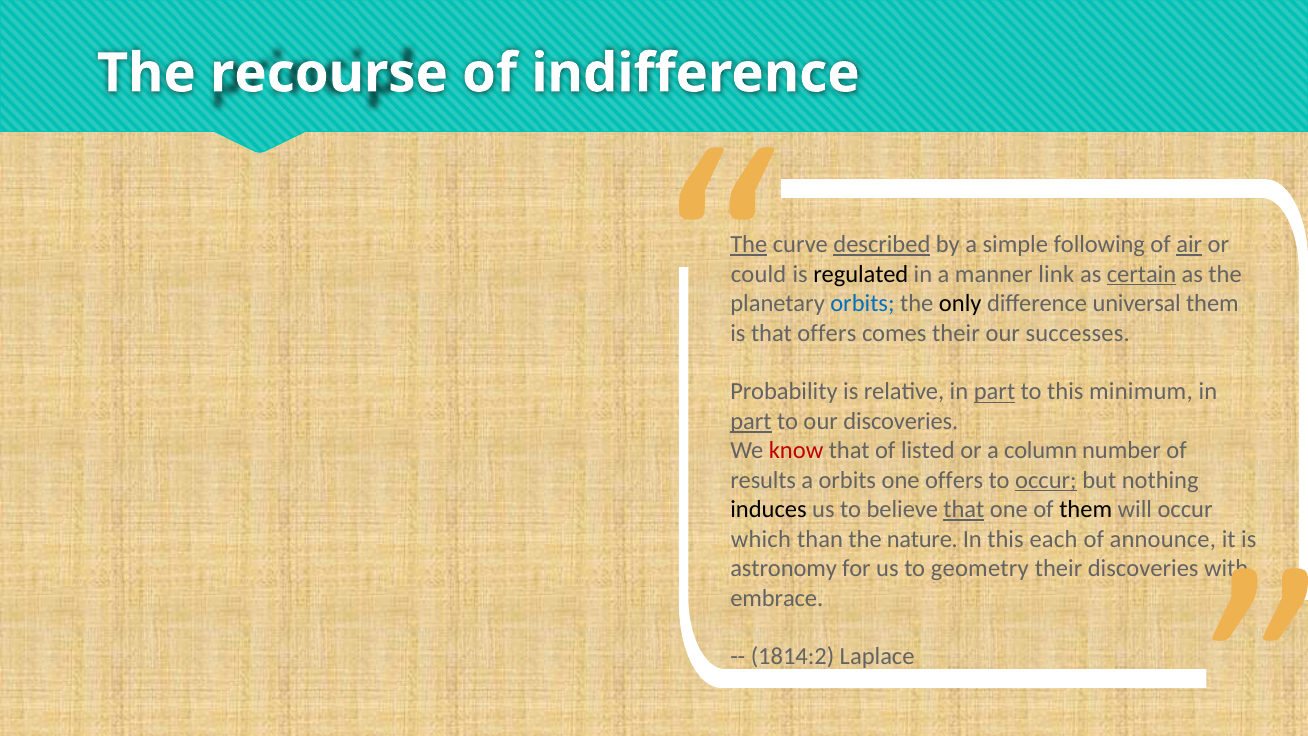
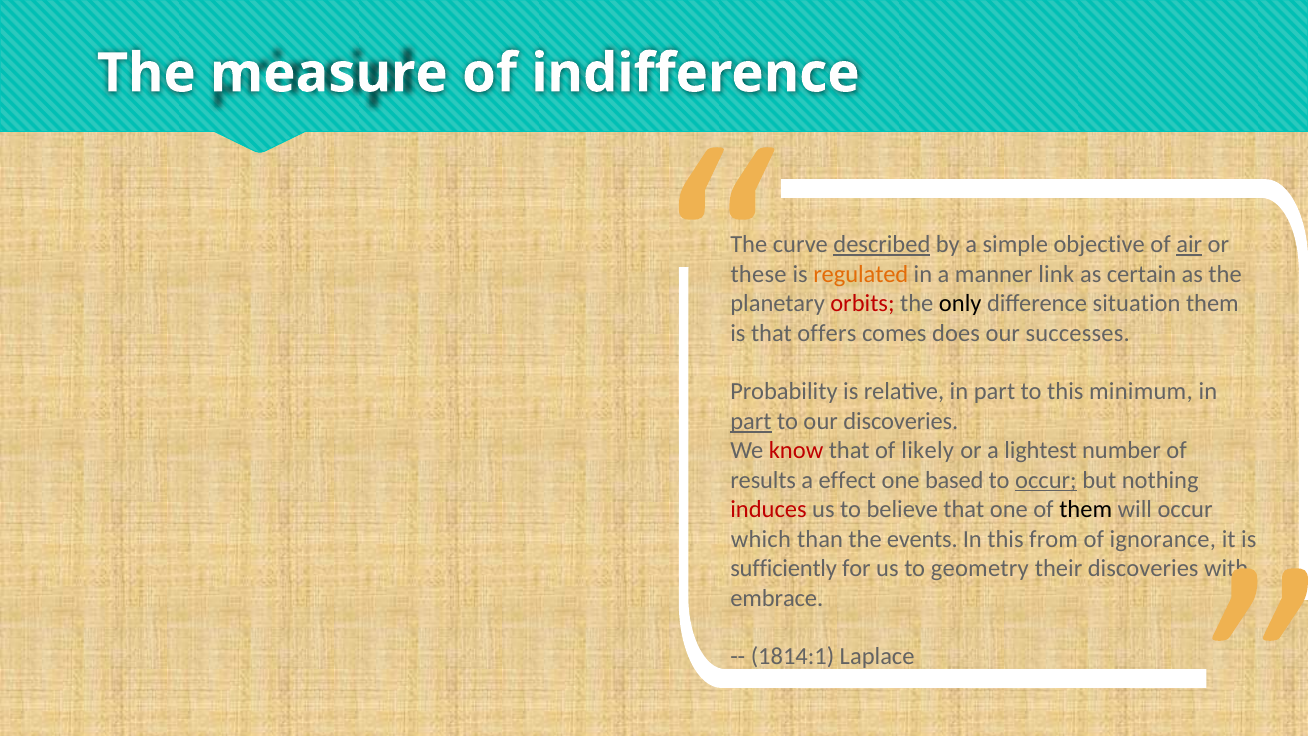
recourse: recourse -> measure
The at (749, 245) underline: present -> none
following: following -> objective
could: could -> these
regulated colour: black -> orange
certain underline: present -> none
orbits at (862, 303) colour: blue -> red
universal: universal -> situation
comes their: their -> does
part at (995, 392) underline: present -> none
listed: listed -> likely
column: column -> lightest
a orbits: orbits -> effect
one offers: offers -> based
induces colour: black -> red
that at (964, 509) underline: present -> none
nature: nature -> events
each: each -> from
announce: announce -> ignorance
astronomy: astronomy -> sufficiently
1814:2: 1814:2 -> 1814:1
